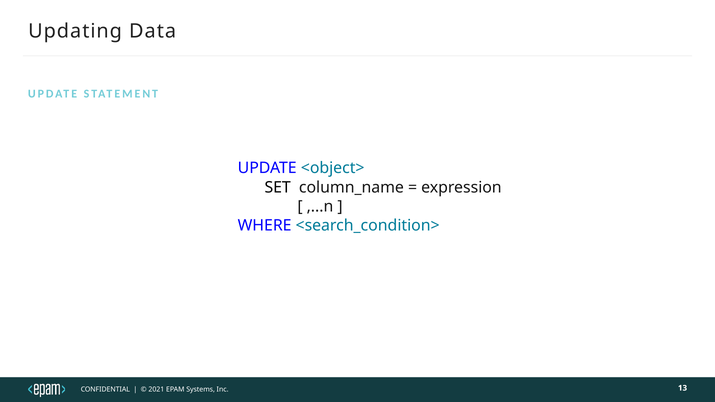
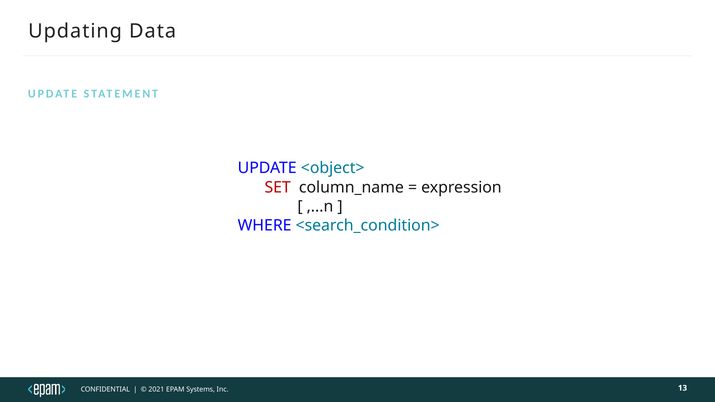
SET colour: black -> red
